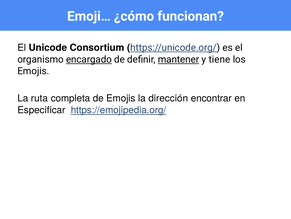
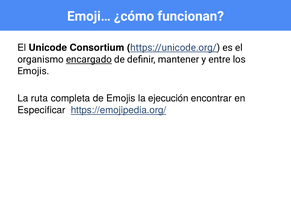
mantener underline: present -> none
tiene: tiene -> entre
dirección: dirección -> ejecución
